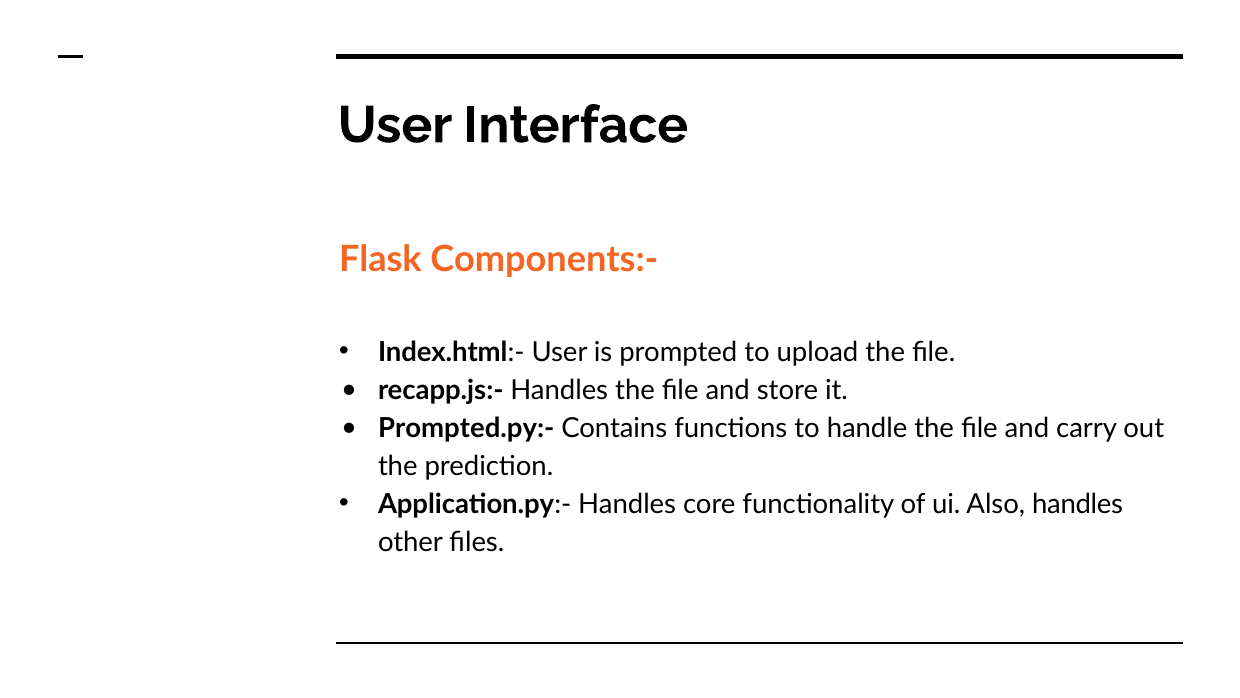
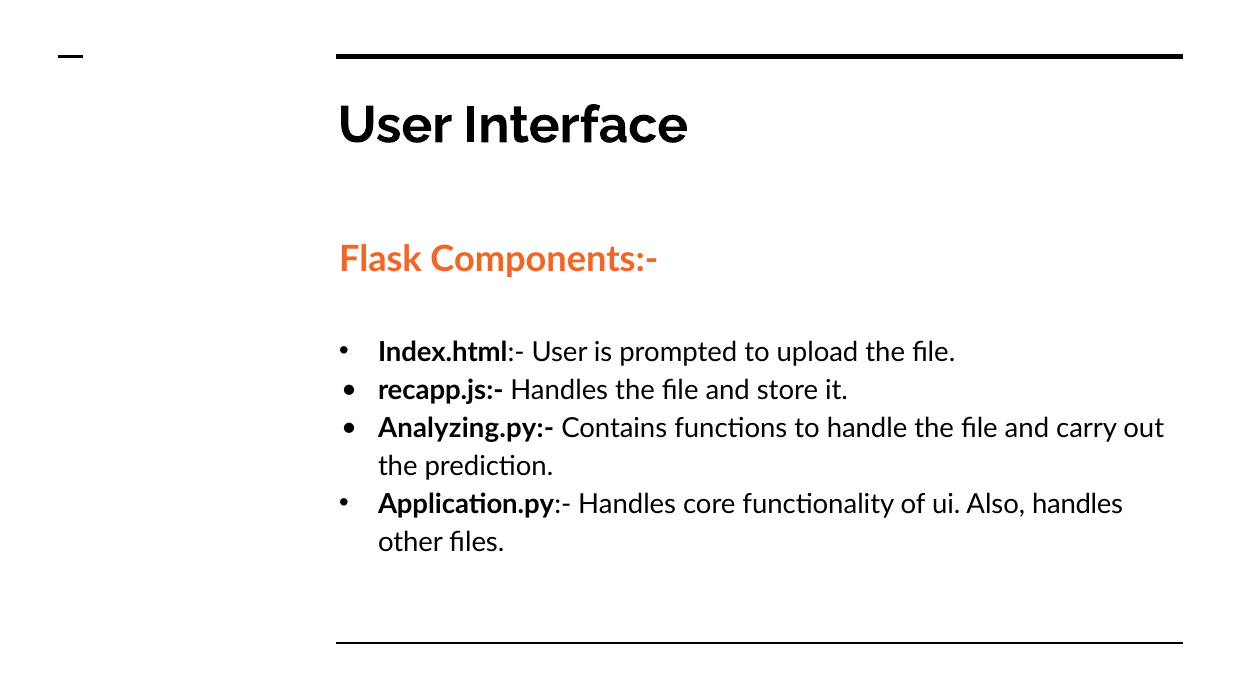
Prompted.py:-: Prompted.py:- -> Analyzing.py:-
